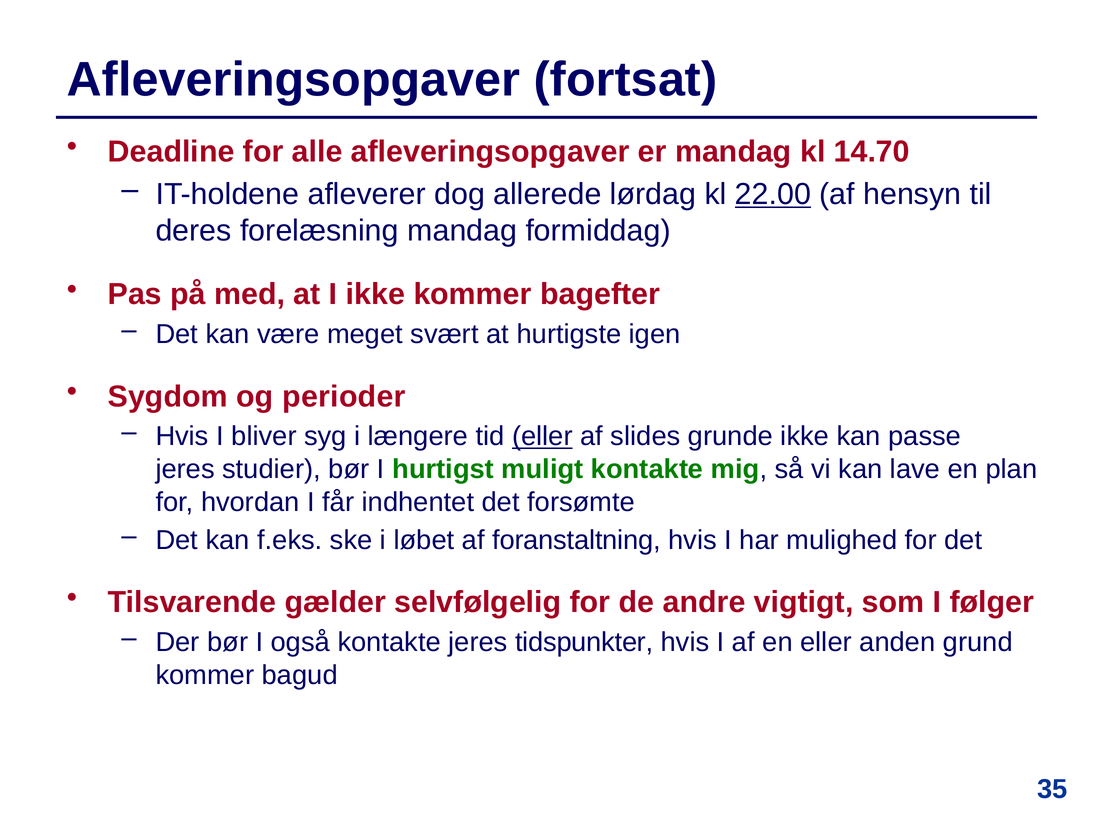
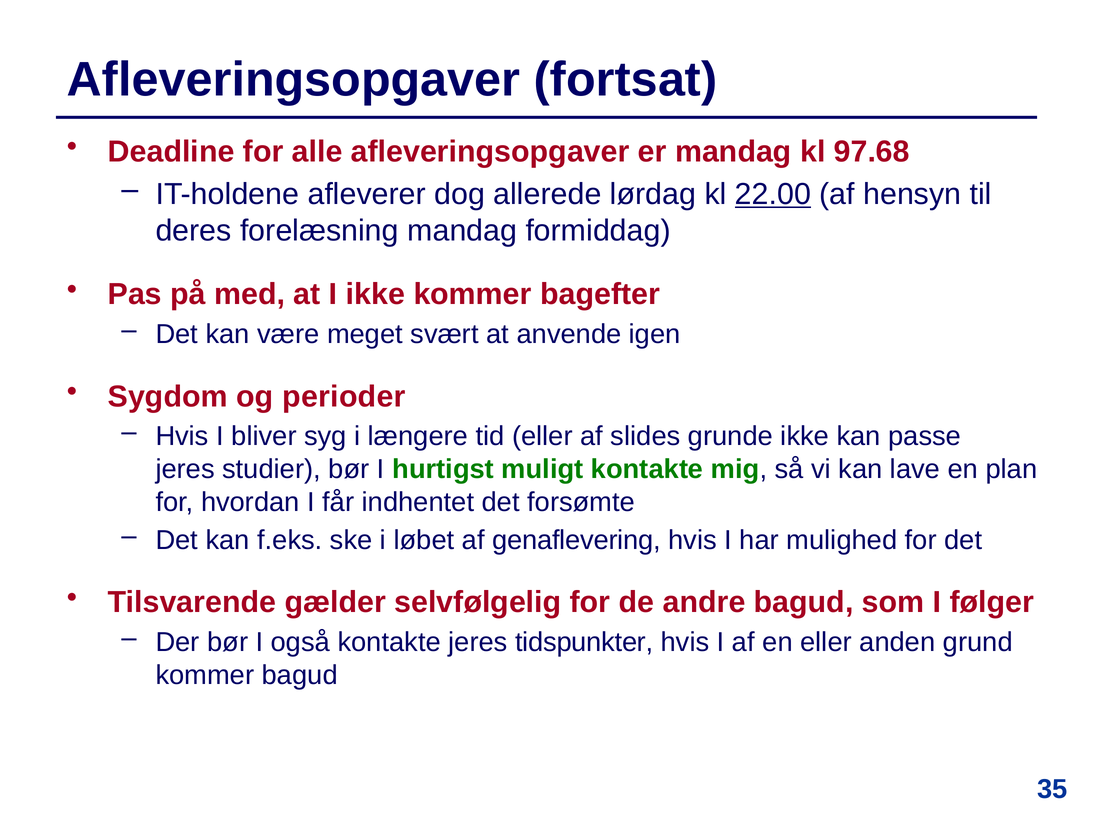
14.70: 14.70 -> 97.68
hurtigste: hurtigste -> anvende
eller at (542, 436) underline: present -> none
foranstaltning: foranstaltning -> genaflevering
andre vigtigt: vigtigt -> bagud
